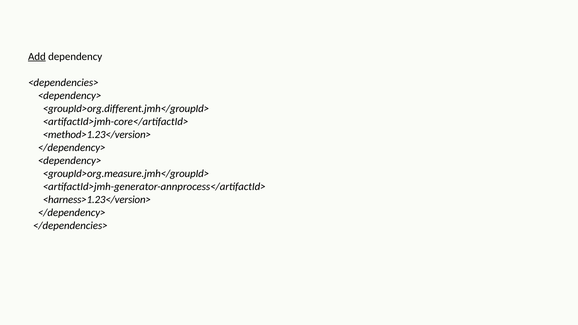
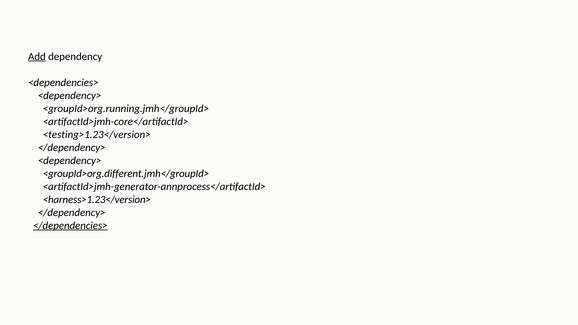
<groupId>org.different.jmh</groupId>: <groupId>org.different.jmh</groupId> -> <groupId>org.running.jmh</groupId>
<method>1.23</version>: <method>1.23</version> -> <testing>1.23</version>
<groupId>org.measure.jmh</groupId>: <groupId>org.measure.jmh</groupId> -> <groupId>org.different.jmh</groupId>
</dependencies> underline: none -> present
